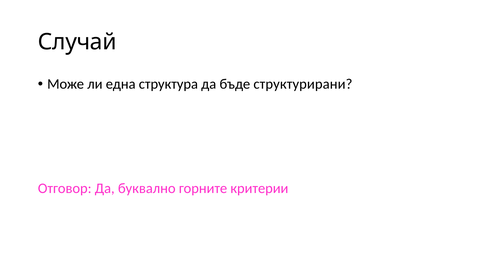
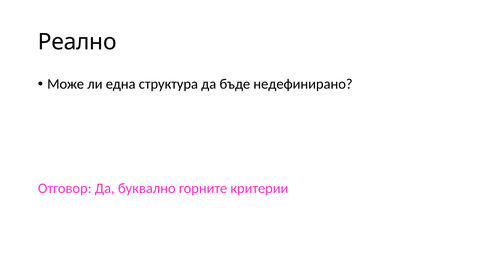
Случай: Случай -> Реално
структурирани: структурирани -> недефинирано
